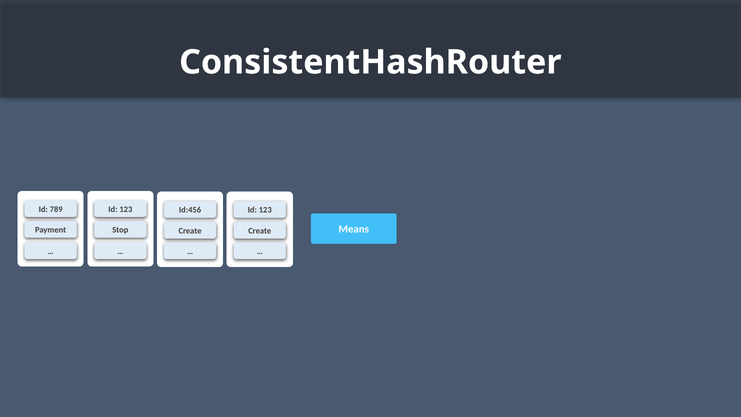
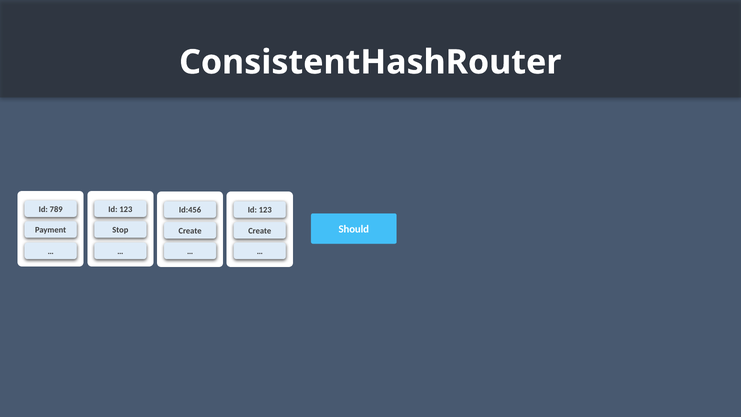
Means: Means -> Should
